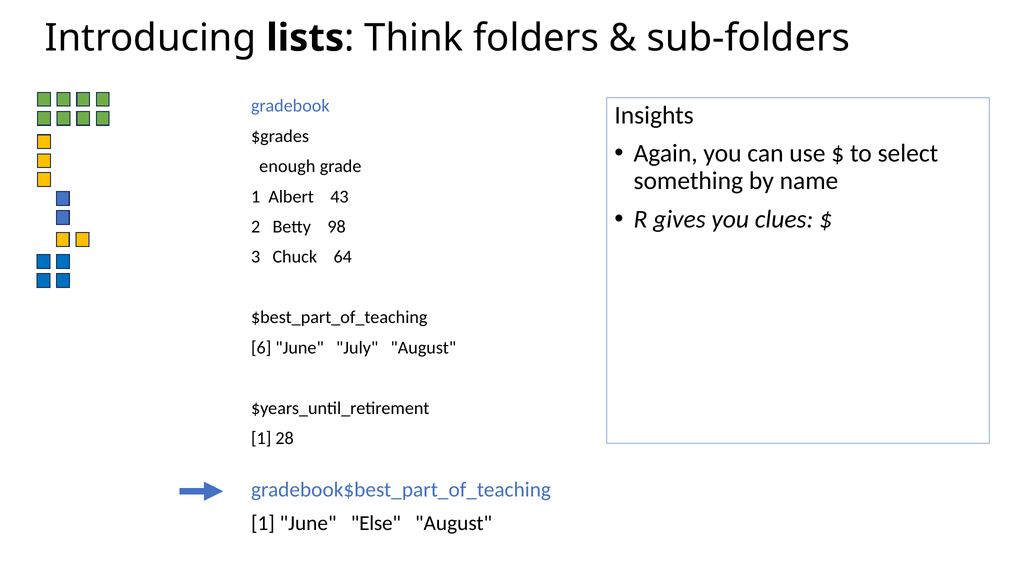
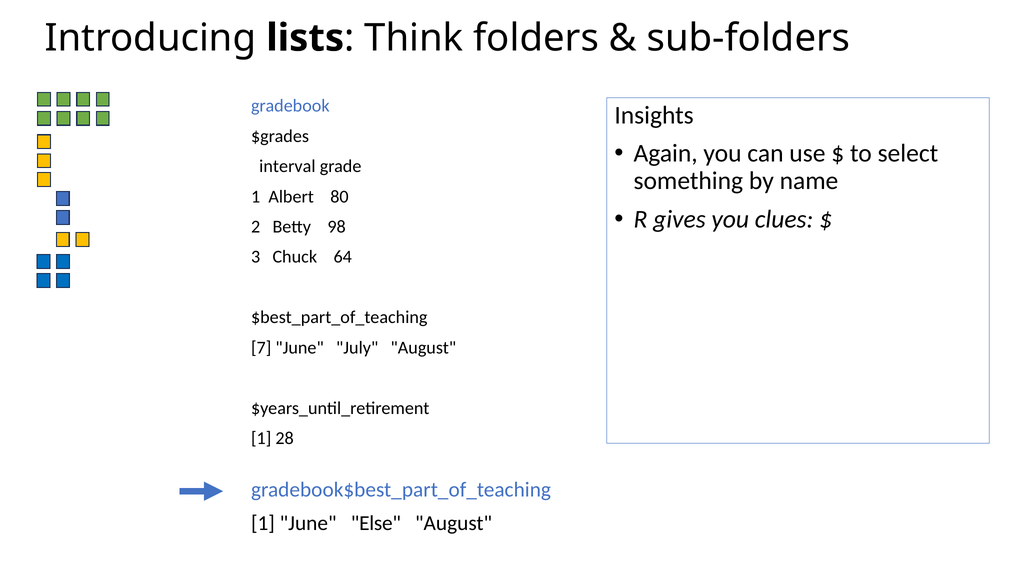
enough: enough -> interval
43: 43 -> 80
6: 6 -> 7
